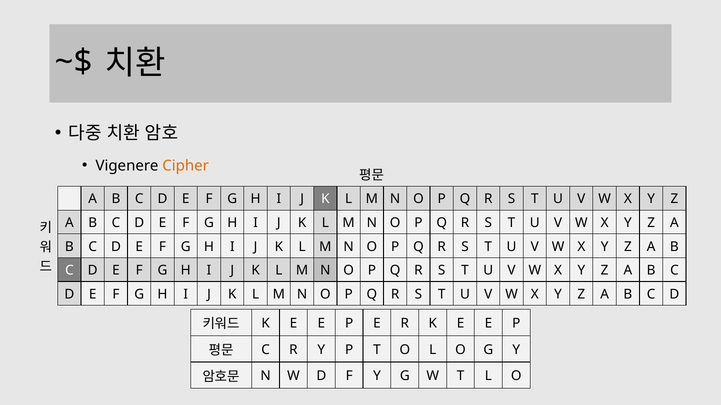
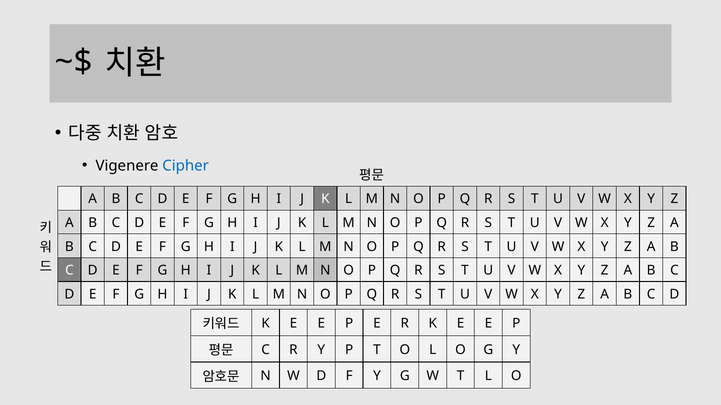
Cipher colour: orange -> blue
